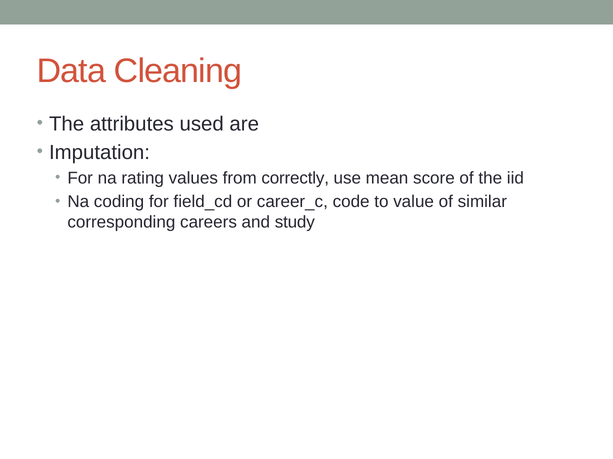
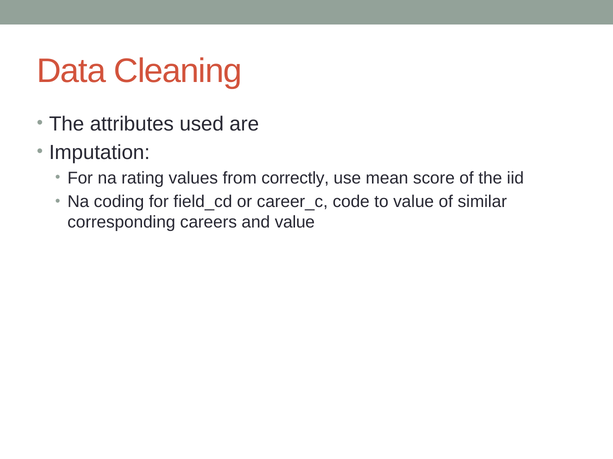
and study: study -> value
